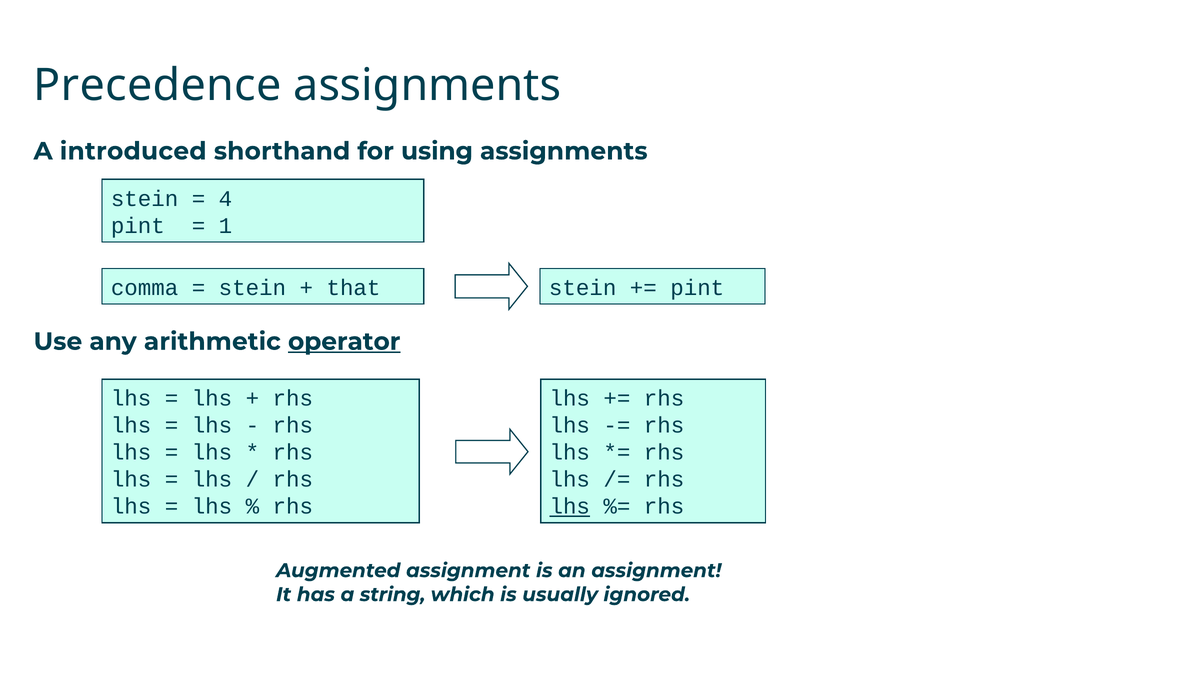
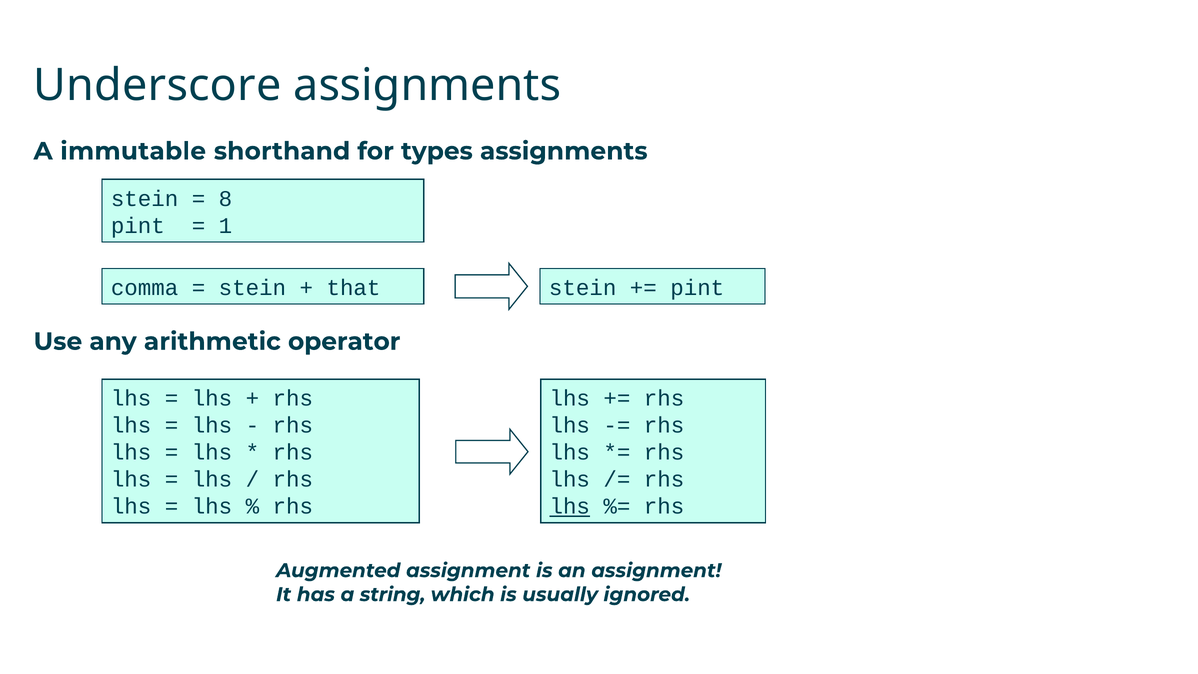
Precedence: Precedence -> Underscore
introduced: introduced -> immutable
using: using -> types
4: 4 -> 8
operator underline: present -> none
